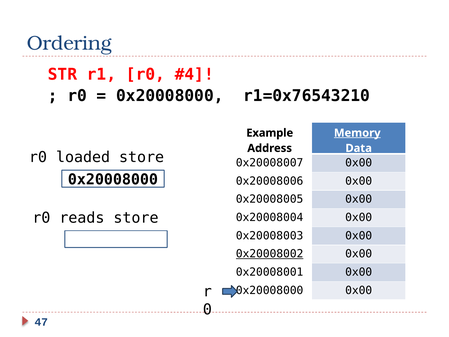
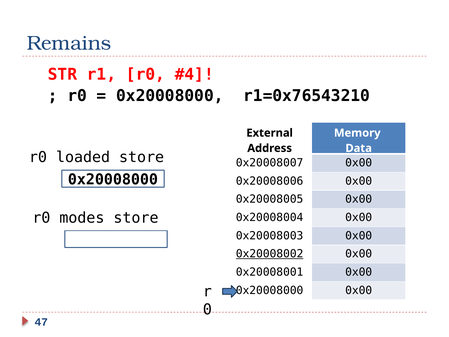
Ordering: Ordering -> Remains
Example: Example -> External
Memory underline: present -> none
reads: reads -> modes
